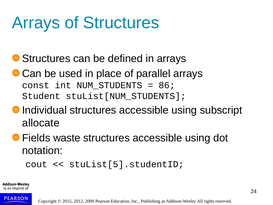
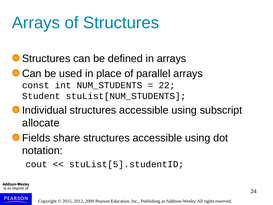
86: 86 -> 22
waste: waste -> share
